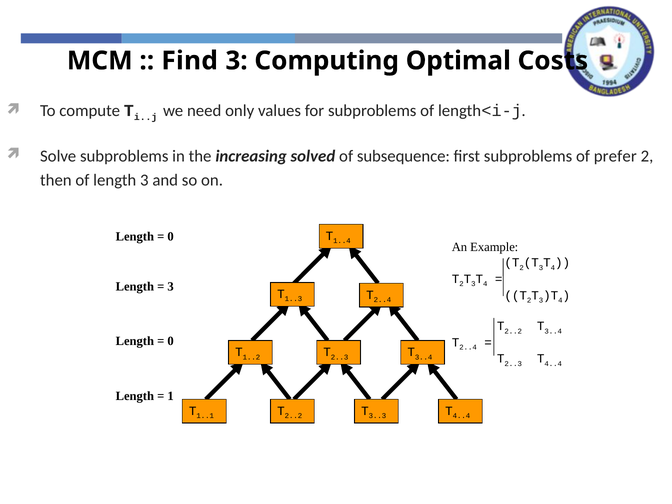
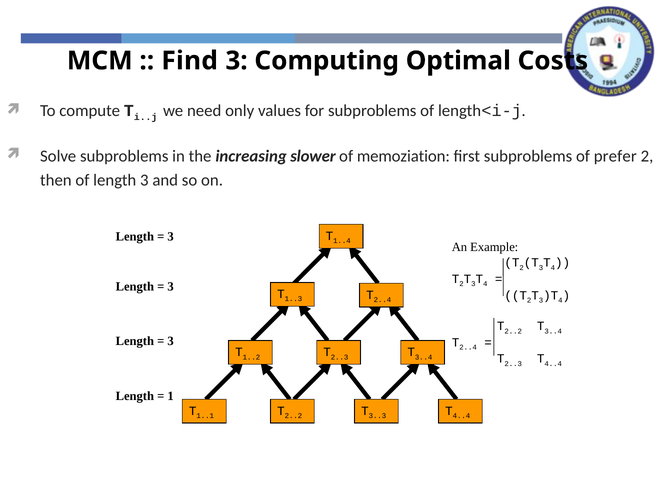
solved: solved -> slower
subsequence: subsequence -> memoziation
0 at (171, 237): 0 -> 3
0 at (171, 341): 0 -> 3
